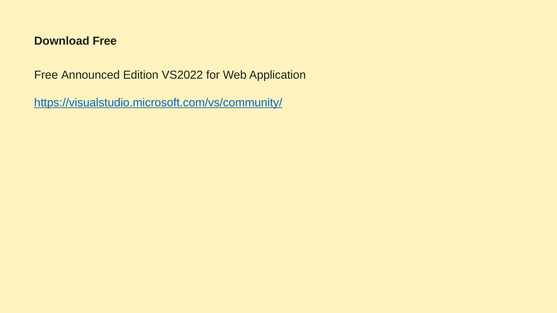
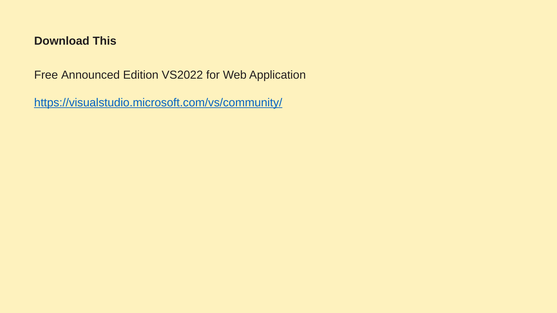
Download Free: Free -> This
